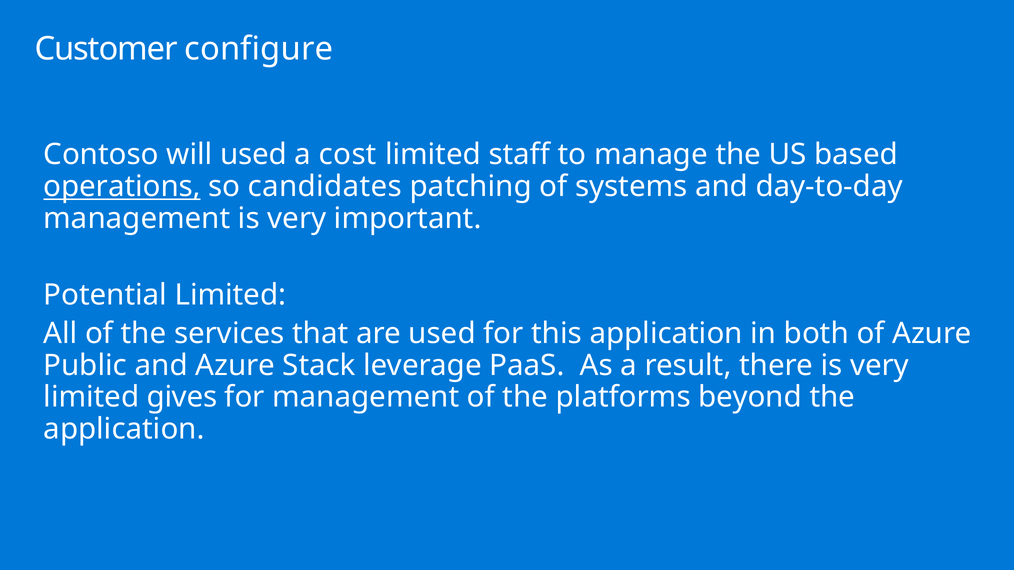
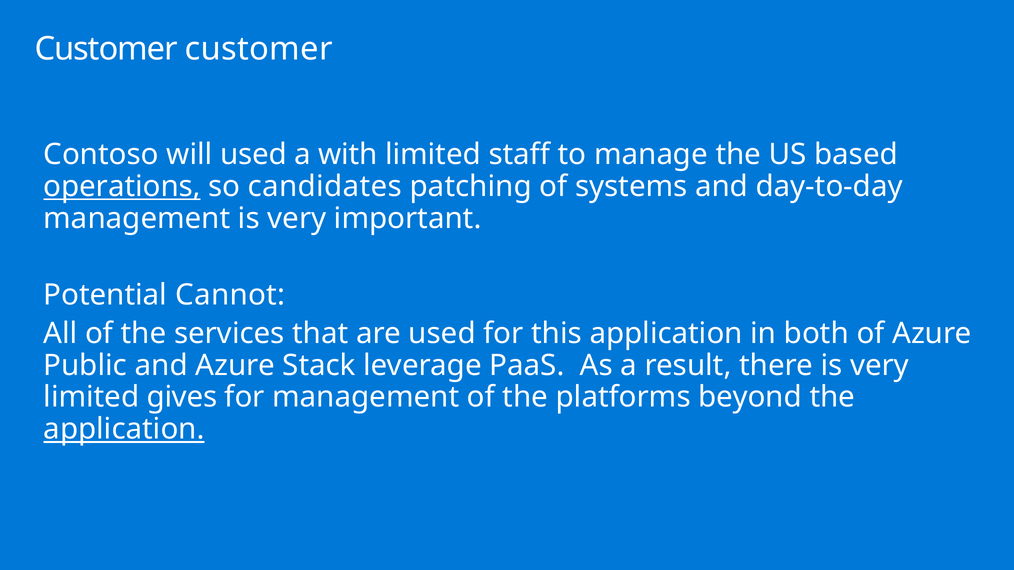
Customer configure: configure -> customer
cost: cost -> with
Potential Limited: Limited -> Cannot
application at (124, 429) underline: none -> present
